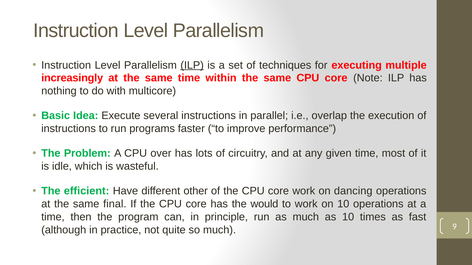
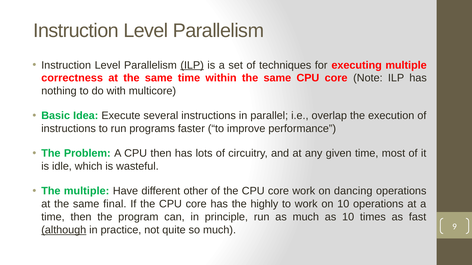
increasingly: increasingly -> correctness
CPU over: over -> then
The efficient: efficient -> multiple
would: would -> highly
although underline: none -> present
